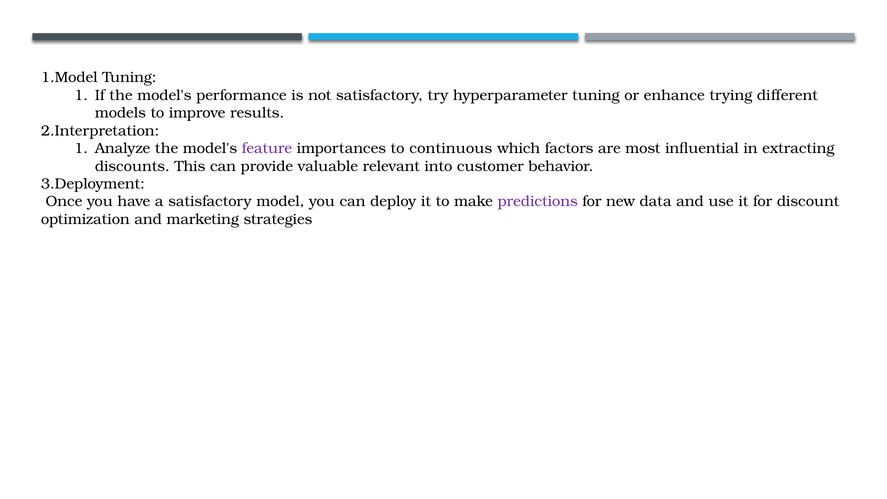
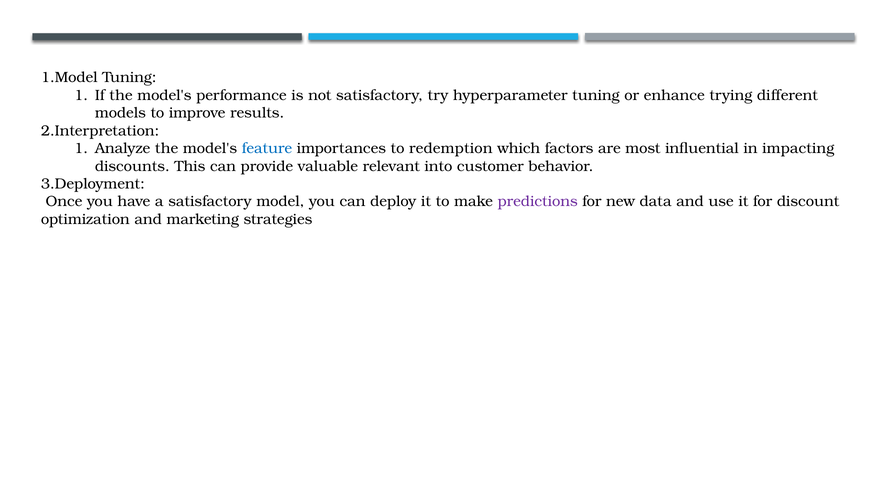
feature colour: purple -> blue
continuous: continuous -> redemption
extracting: extracting -> impacting
